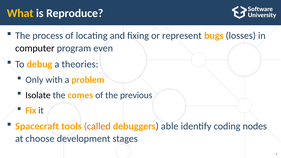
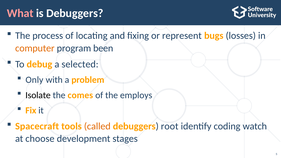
What colour: yellow -> pink
is Reproduce: Reproduce -> Debuggers
computer colour: black -> orange
even: even -> been
theories: theories -> selected
previous: previous -> employs
able: able -> root
nodes: nodes -> watch
